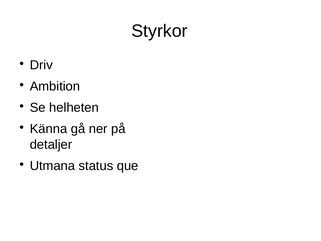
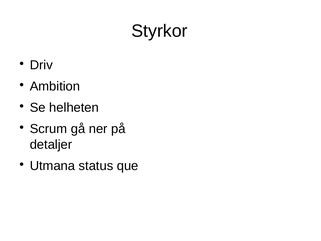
Känna: Känna -> Scrum
